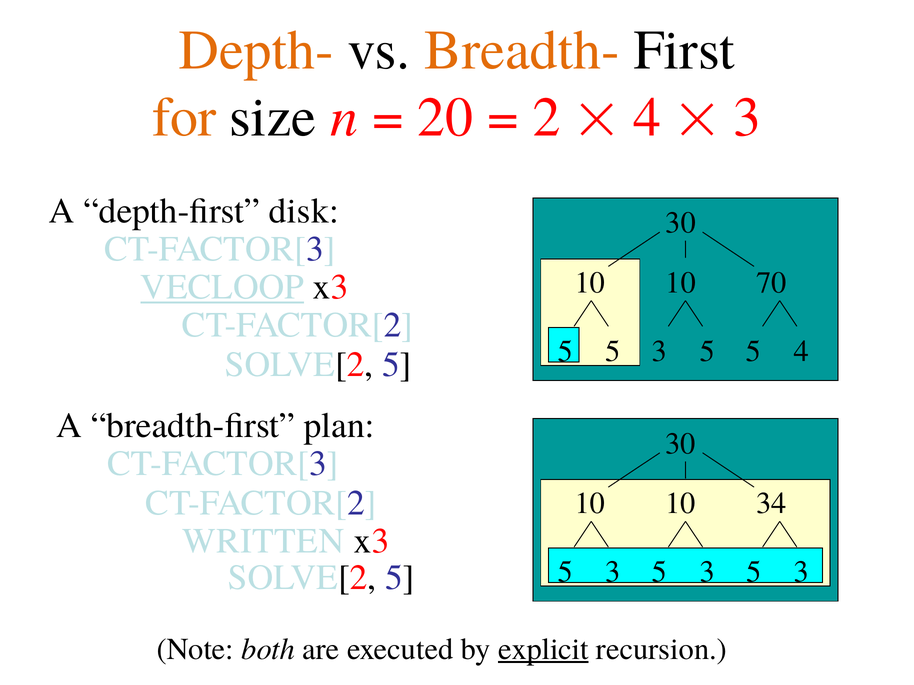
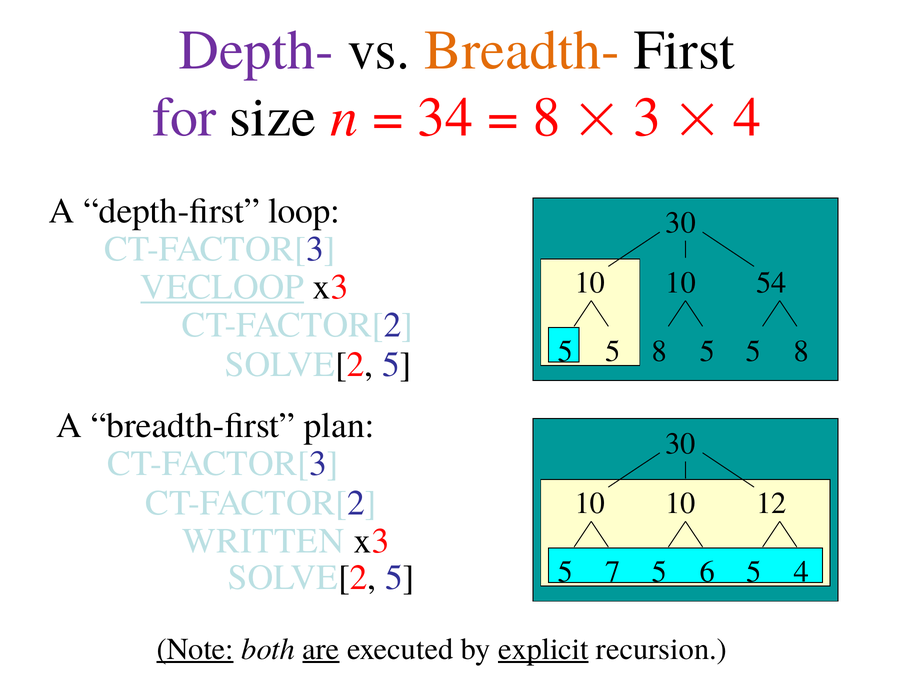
Depth- colour: orange -> purple
for colour: orange -> purple
20: 20 -> 34
2 at (547, 117): 2 -> 8
4 at (647, 117): 4 -> 3
3 at (747, 117): 3 -> 4
disk: disk -> loop
70: 70 -> 54
3 at (659, 351): 3 -> 8
4 at (802, 351): 4 -> 8
34: 34 -> 12
3 at (613, 572): 3 -> 7
3 at (707, 572): 3 -> 6
3 at (801, 572): 3 -> 4
Note underline: none -> present
are underline: none -> present
